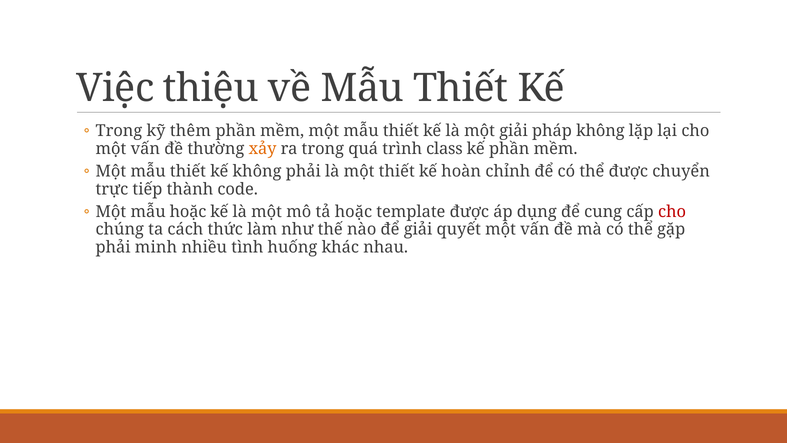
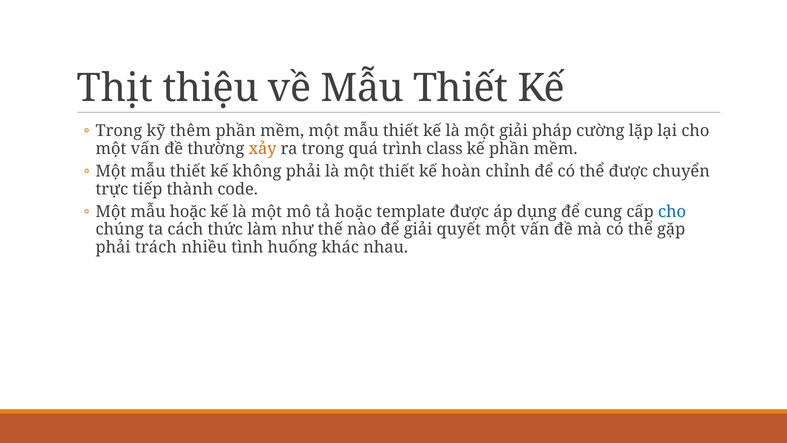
Việc: Việc -> Thịt
pháp không: không -> cường
cho at (672, 212) colour: red -> blue
minh: minh -> trách
